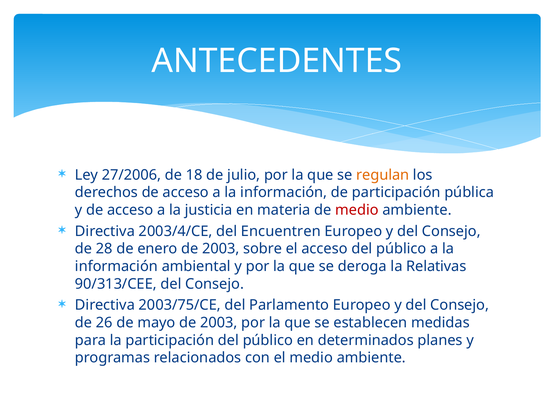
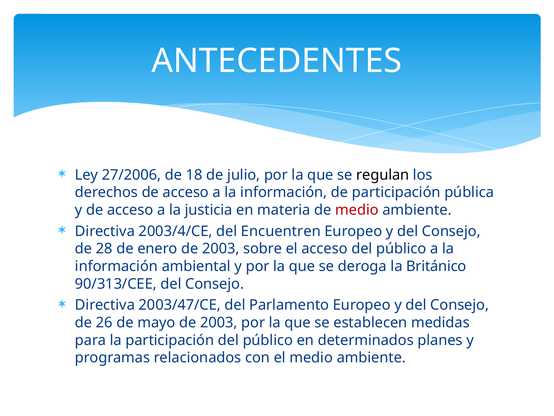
regulan colour: orange -> black
Relativas: Relativas -> Británico
2003/75/CE: 2003/75/CE -> 2003/47/CE
